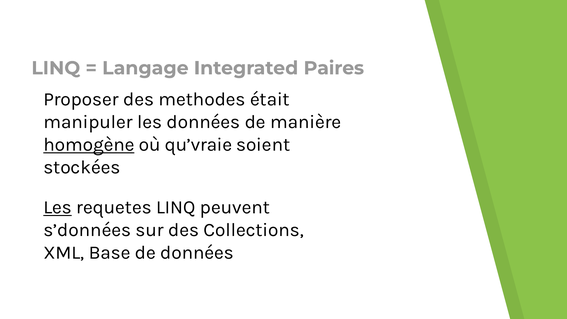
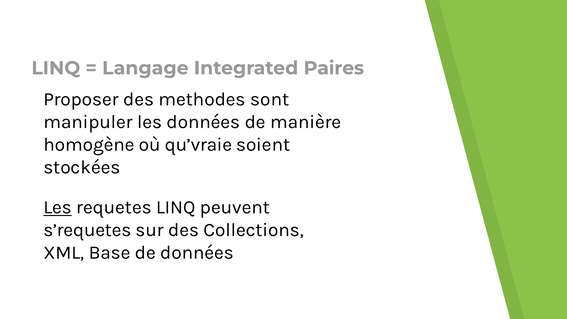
était: était -> sont
homogène underline: present -> none
s’données: s’données -> s’requetes
